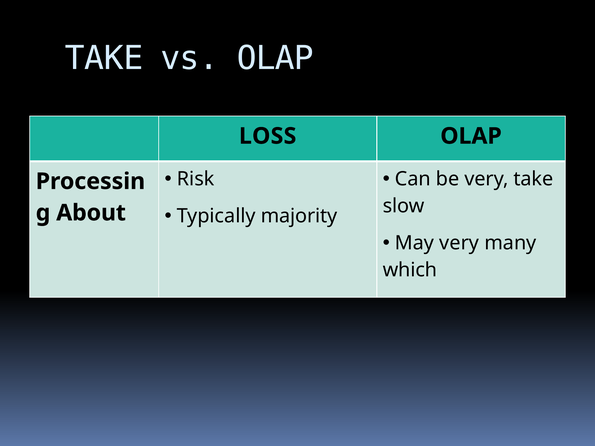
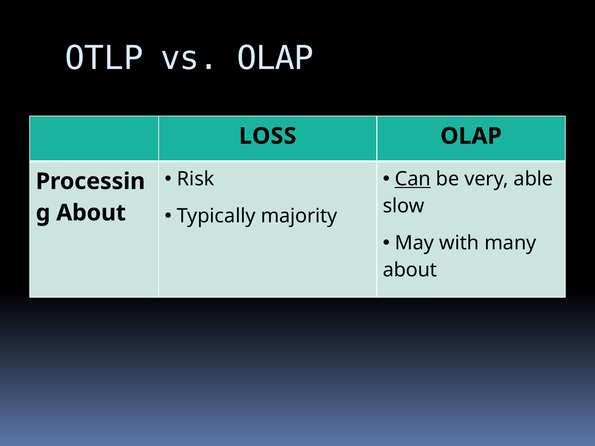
TAKE at (104, 58): TAKE -> OTLP
Can underline: none -> present
very take: take -> able
May very: very -> with
which at (410, 270): which -> about
